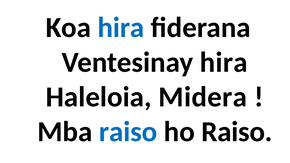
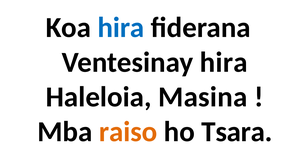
Midera: Midera -> Masina
raiso at (128, 132) colour: blue -> orange
ho Raiso: Raiso -> Tsara
